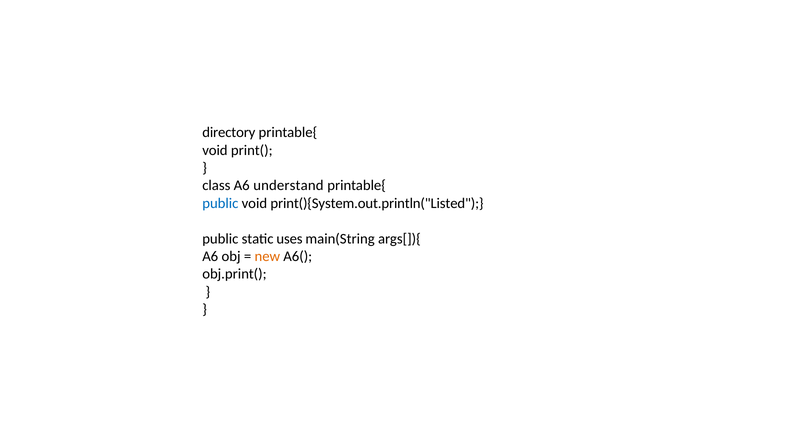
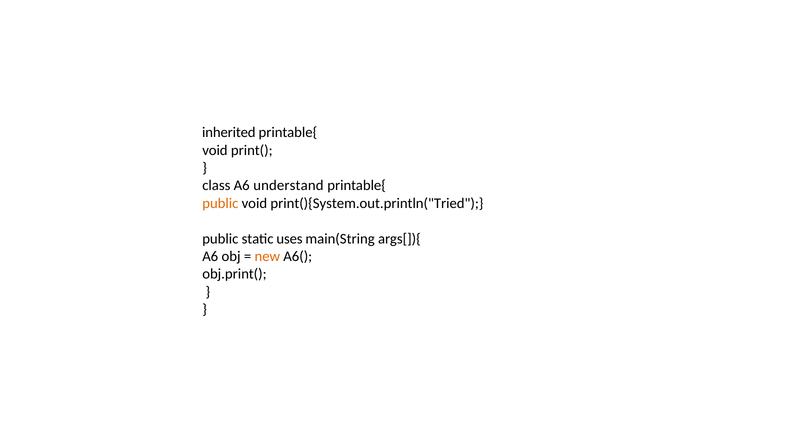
directory: directory -> inherited
public at (220, 203) colour: blue -> orange
print(){System.out.println("Listed: print(){System.out.println("Listed -> print(){System.out.println("Tried
